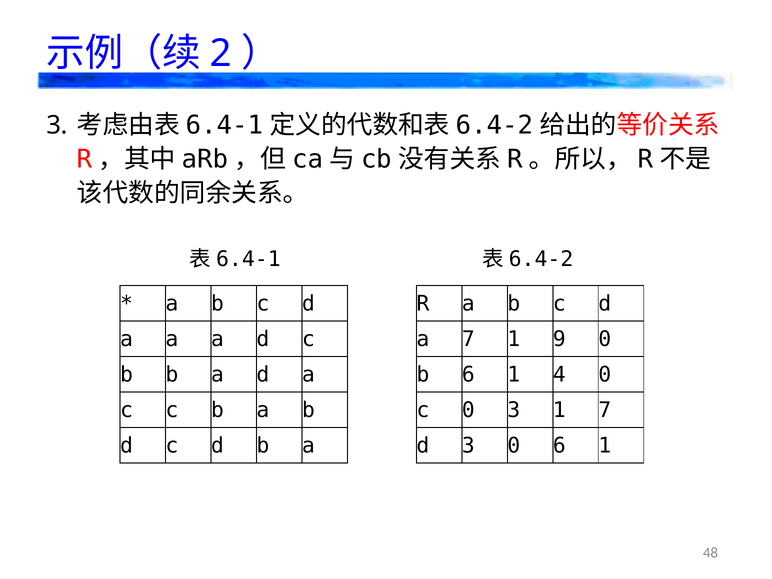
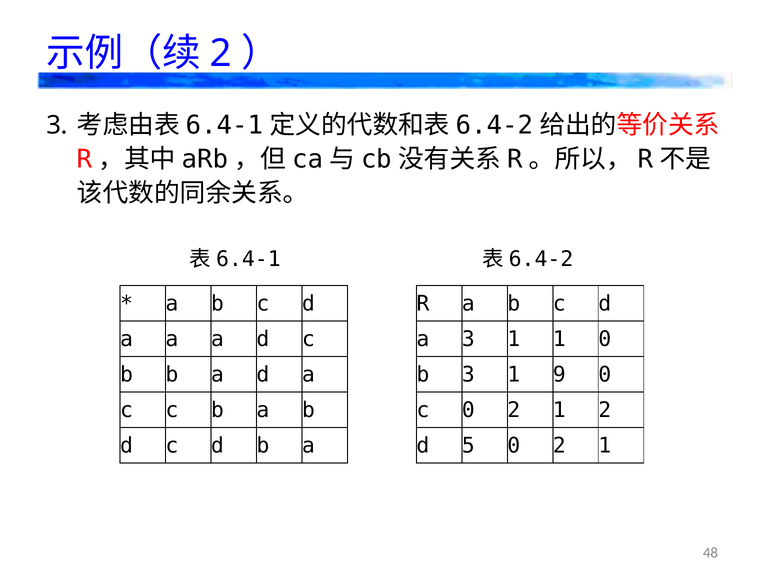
a 7: 7 -> 3
1 9: 9 -> 1
b 6: 6 -> 3
4: 4 -> 9
c 0 3: 3 -> 2
1 7: 7 -> 2
d 3: 3 -> 5
6 at (559, 446): 6 -> 2
